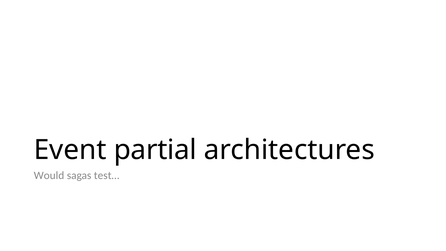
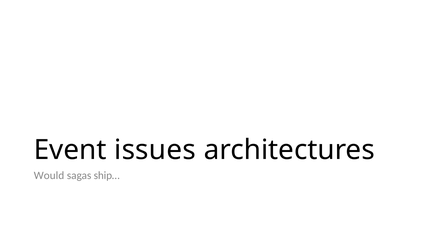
partial: partial -> issues
test…: test… -> ship…
